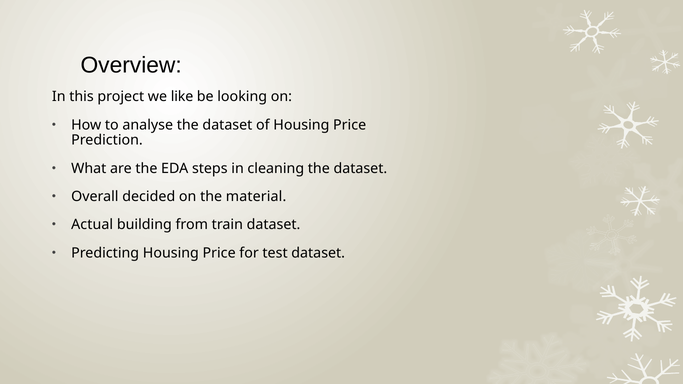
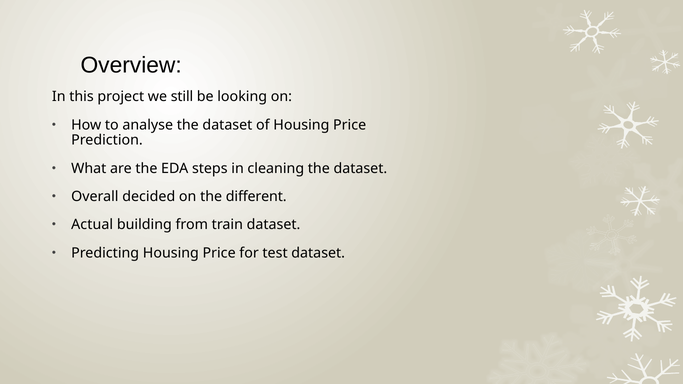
like: like -> still
material: material -> different
